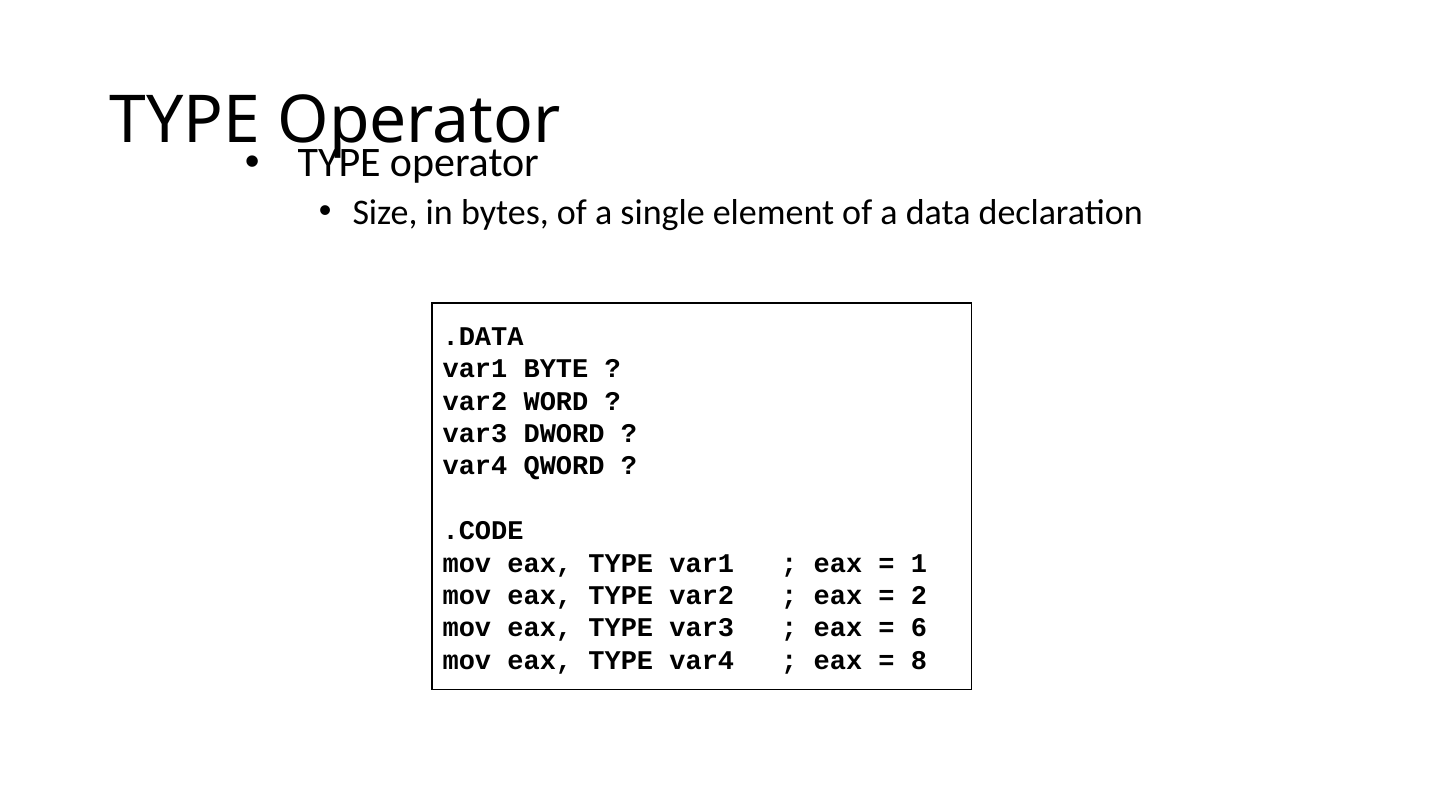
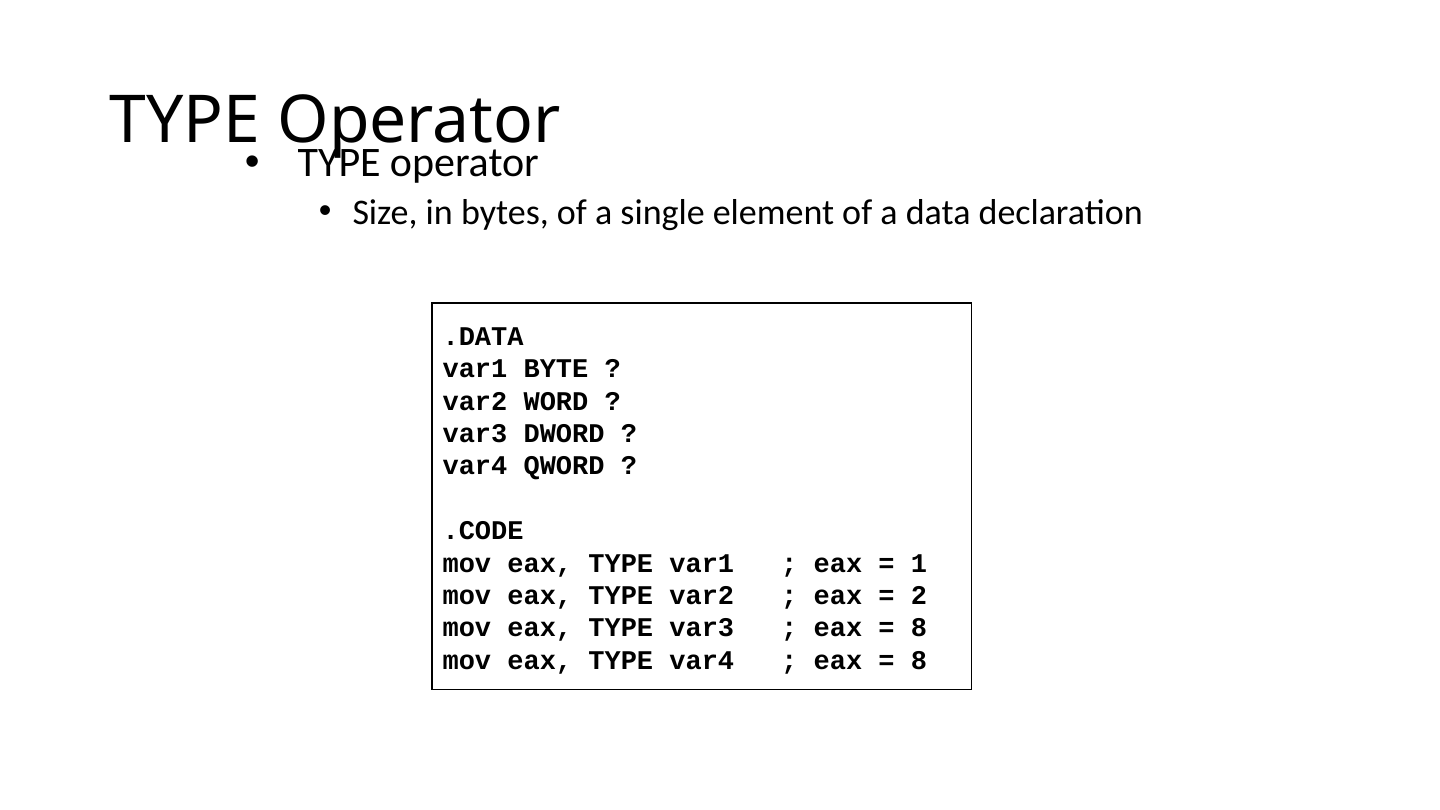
6 at (919, 628): 6 -> 8
